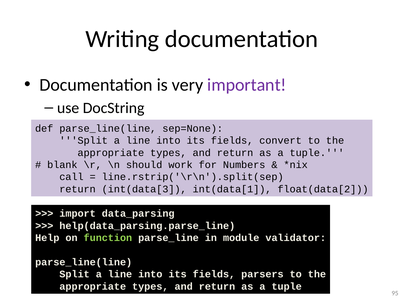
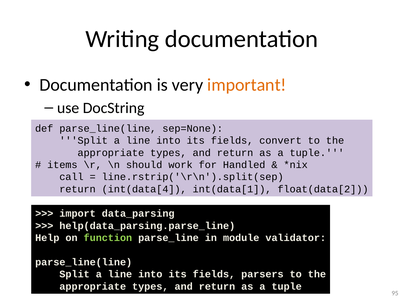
important colour: purple -> orange
blank: blank -> items
Numbers: Numbers -> Handled
int(data[3: int(data[3 -> int(data[4
